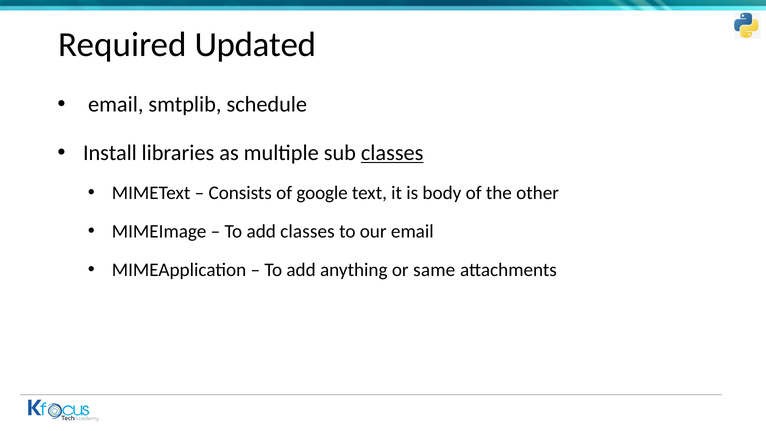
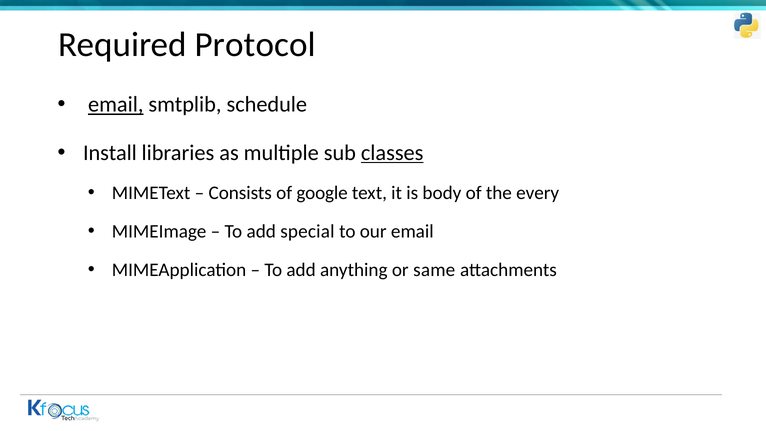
Updated: Updated -> Protocol
email at (116, 105) underline: none -> present
other: other -> every
add classes: classes -> special
